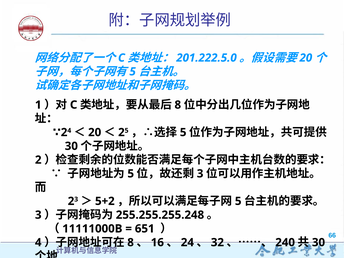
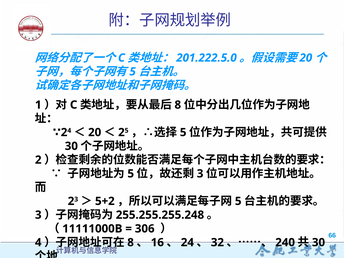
651: 651 -> 306
